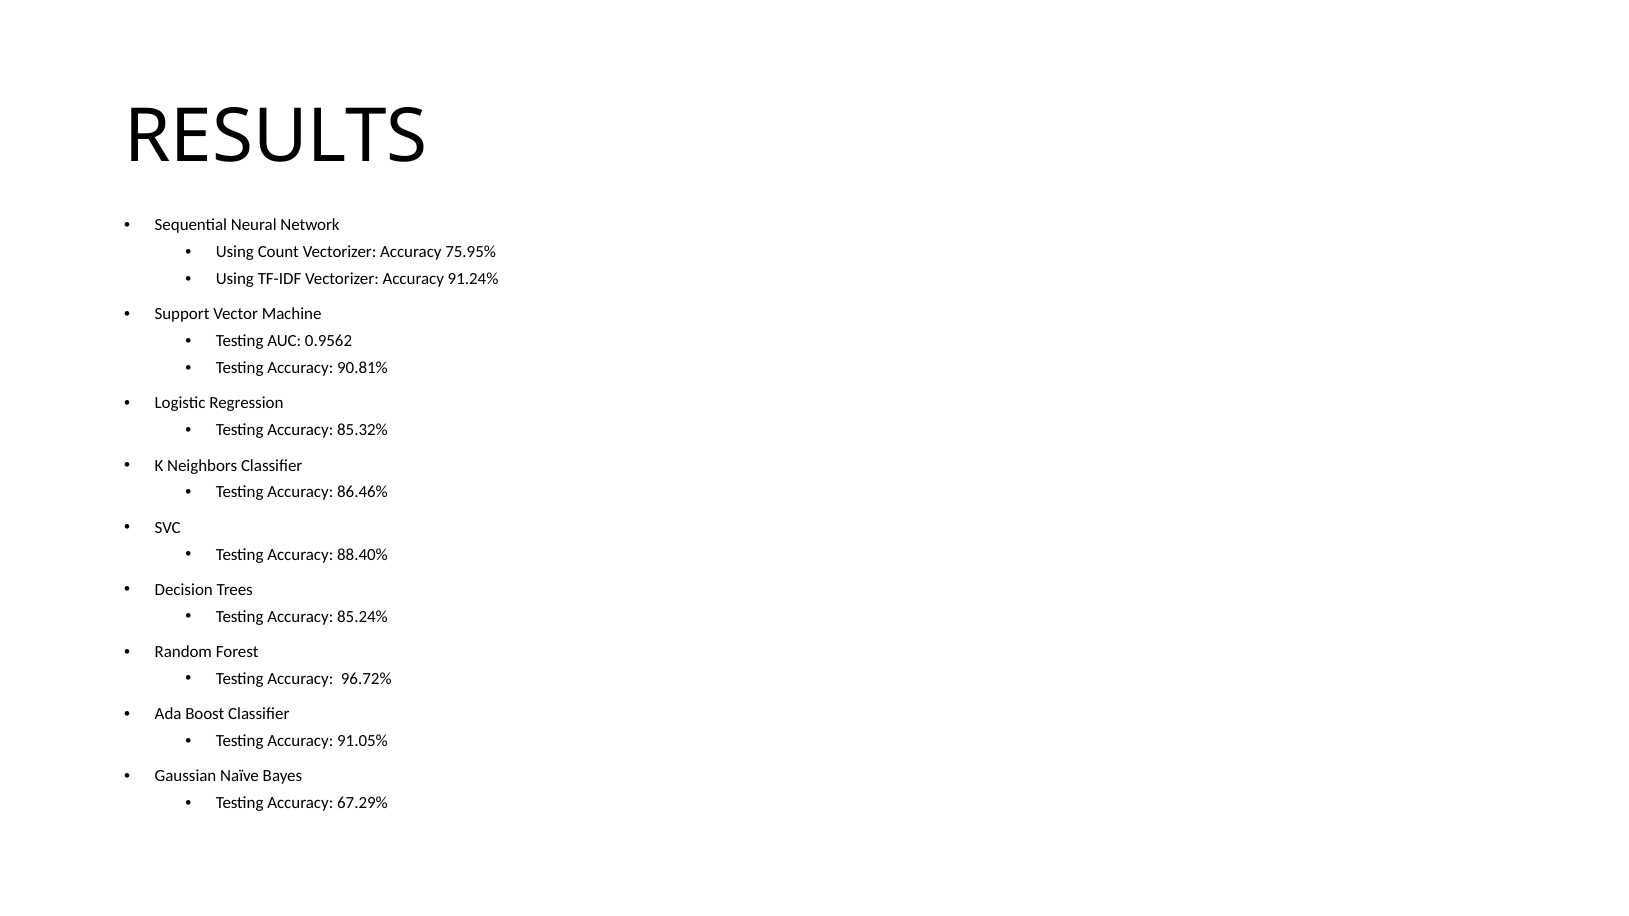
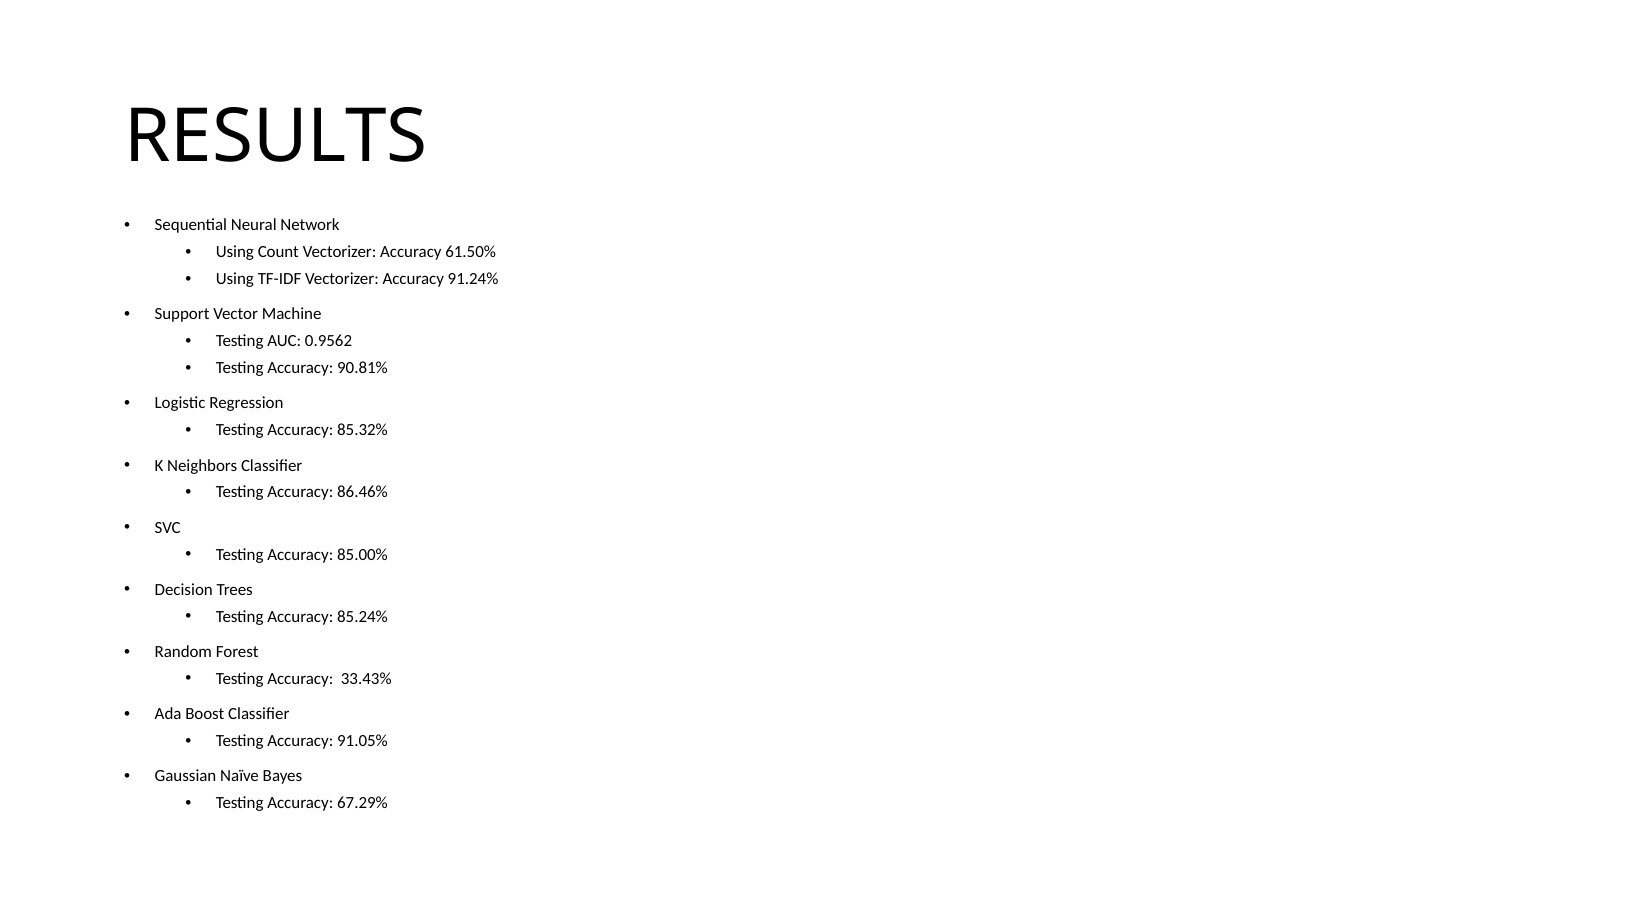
75.95%: 75.95% -> 61.50%
88.40%: 88.40% -> 85.00%
96.72%: 96.72% -> 33.43%
